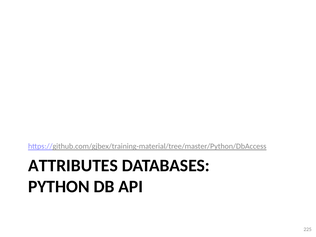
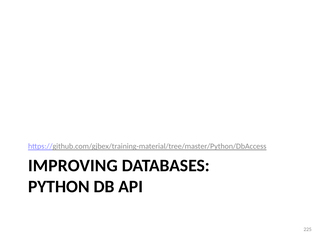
ATTRIBUTES: ATTRIBUTES -> IMPROVING
